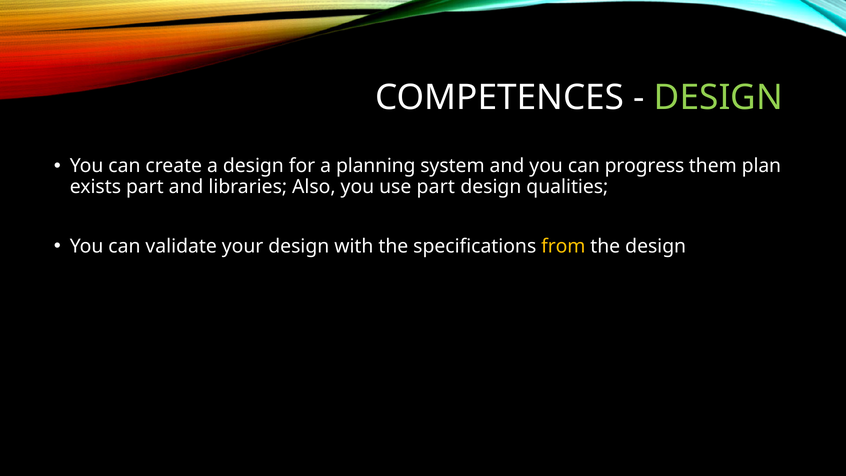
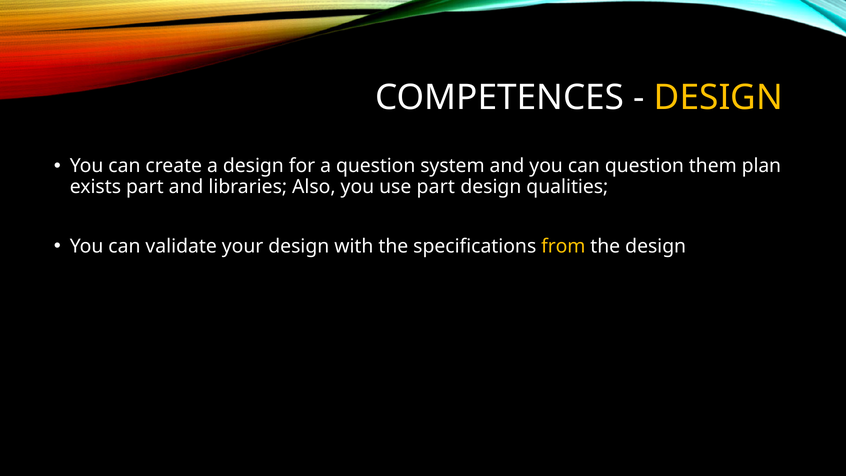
DESIGN at (718, 98) colour: light green -> yellow
a planning: planning -> question
can progress: progress -> question
